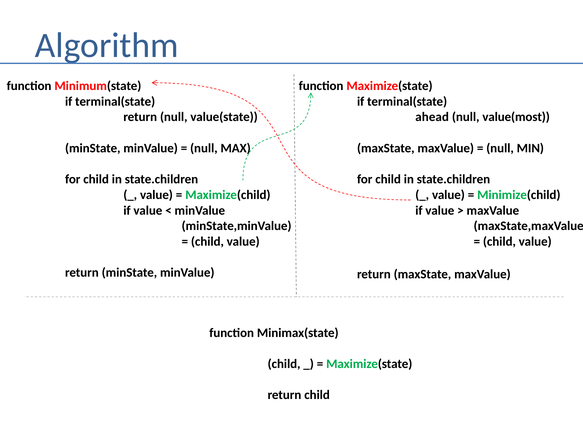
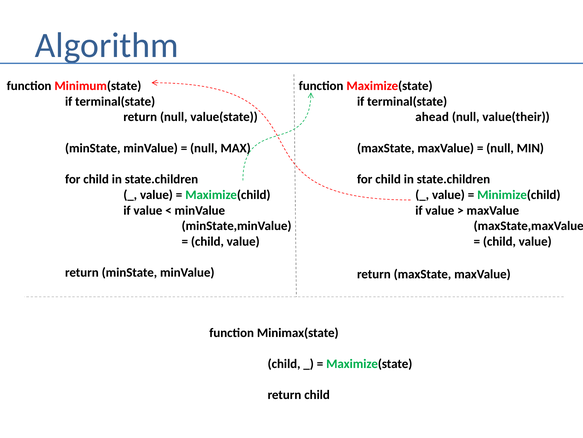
value(most: value(most -> value(their
